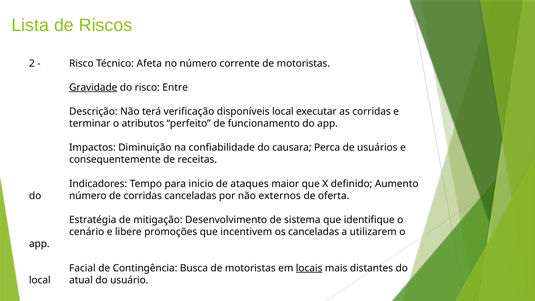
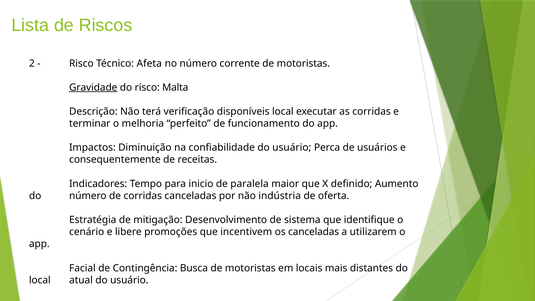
Entre: Entre -> Malta
atributos: atributos -> melhoria
confiabilidade do causara: causara -> usuário
ataques: ataques -> paralela
externos: externos -> indústria
locais underline: present -> none
